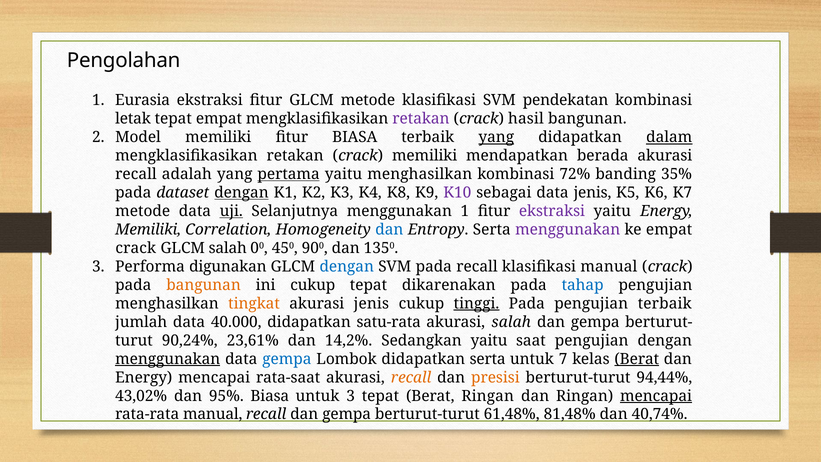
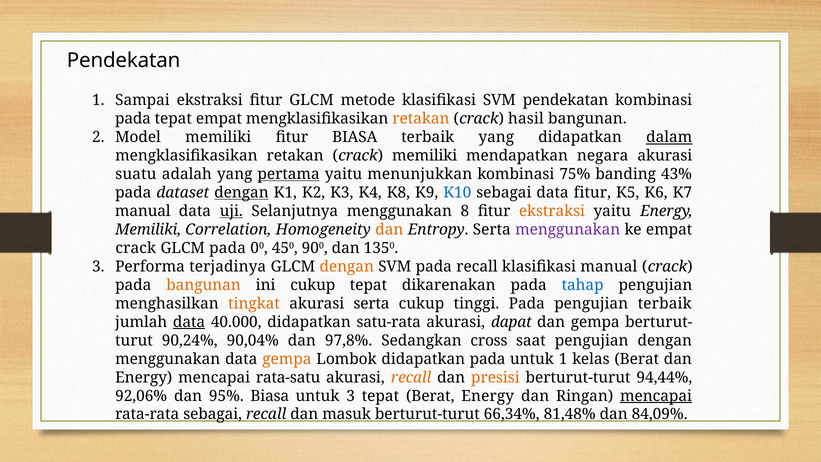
Pengolahan at (124, 61): Pengolahan -> Pendekatan
Eurasia: Eurasia -> Sampai
letak at (133, 119): letak -> pada
retakan at (421, 119) colour: purple -> orange
yang at (496, 137) underline: present -> none
berada: berada -> negara
recall at (136, 174): recall -> suatu
yaitu menghasilkan: menghasilkan -> menunjukkan
72%: 72% -> 75%
35%: 35% -> 43%
K10 colour: purple -> blue
data jenis: jenis -> fitur
metode at (143, 211): metode -> manual
menggunakan 1: 1 -> 8
ekstraksi at (552, 211) colour: purple -> orange
dan at (389, 230) colour: blue -> orange
GLCM salah: salah -> pada
digunakan: digunakan -> terjadinya
dengan at (347, 266) colour: blue -> orange
akurasi jenis: jenis -> serta
tinggi underline: present -> none
data at (189, 322) underline: none -> present
akurasi salah: salah -> dapat
23,61%: 23,61% -> 90,04%
14,2%: 14,2% -> 97,8%
Sedangkan yaitu: yaitu -> cross
menggunakan at (168, 359) underline: present -> none
gempa at (287, 359) colour: blue -> orange
didapatkan serta: serta -> pada
untuk 7: 7 -> 1
Berat at (637, 359) underline: present -> none
rata-saat: rata-saat -> rata-satu
43,02%: 43,02% -> 92,06%
Berat Ringan: Ringan -> Energy
rata-rata manual: manual -> sebagai
recall dan gempa: gempa -> masuk
61,48%: 61,48% -> 66,34%
40,74%: 40,74% -> 84,09%
